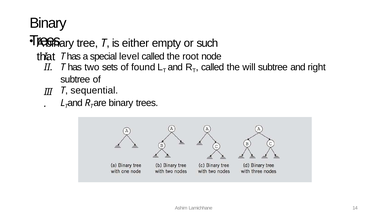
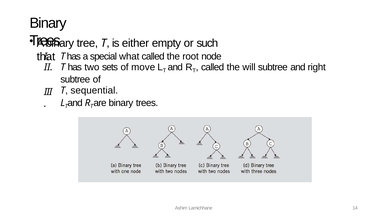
level: level -> what
found: found -> move
